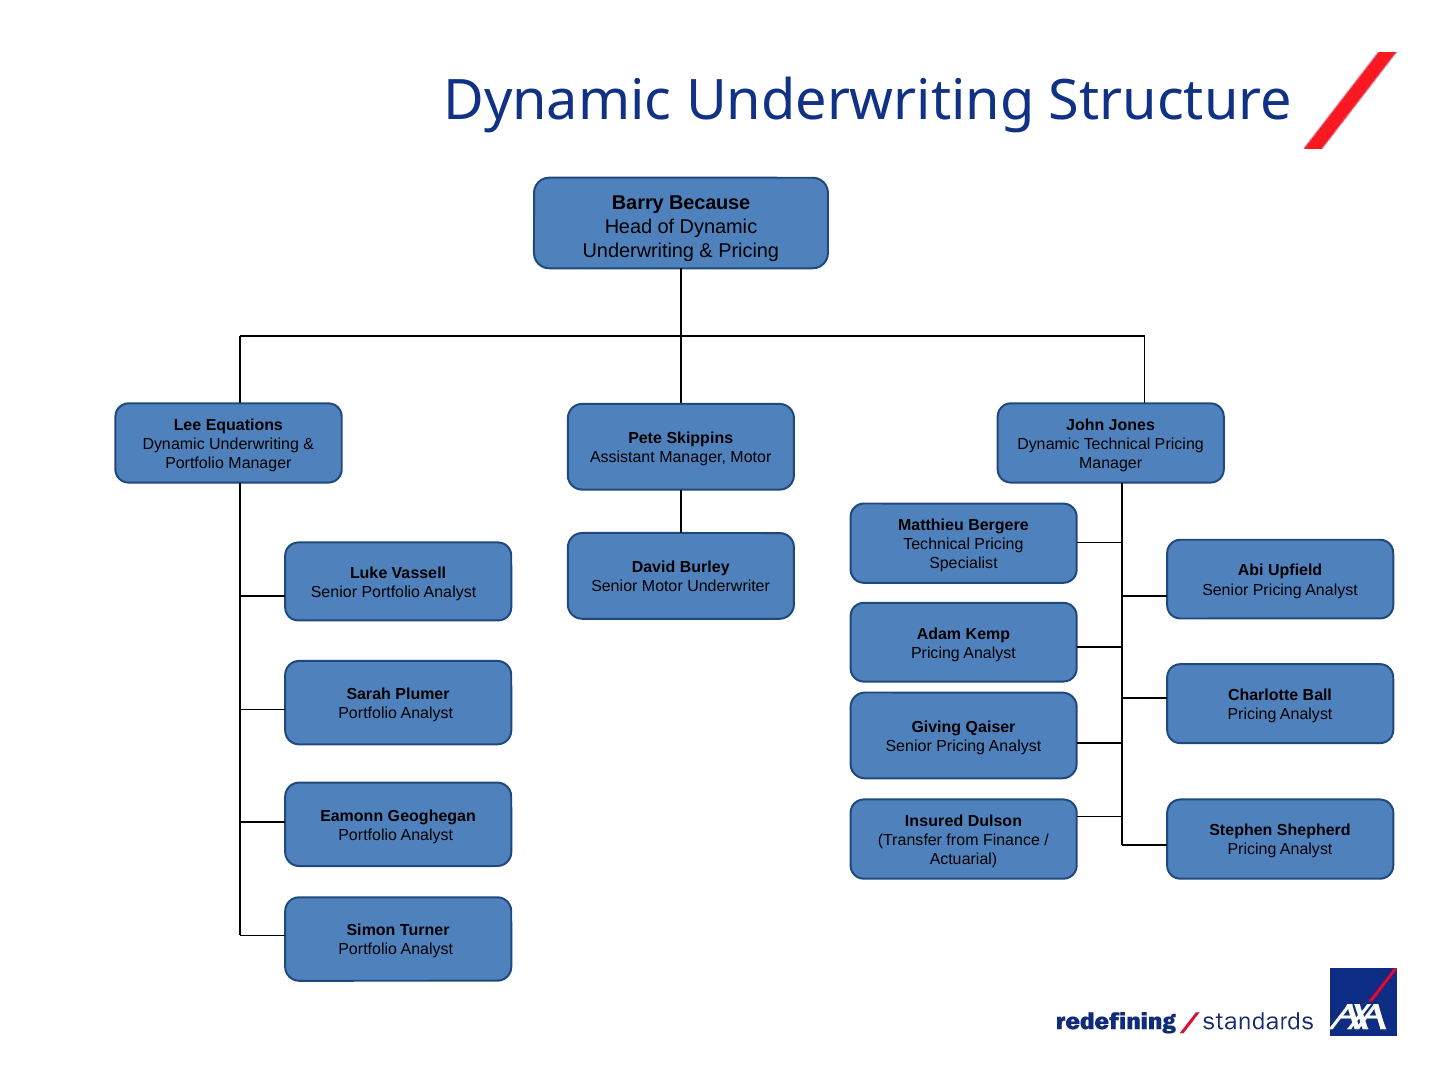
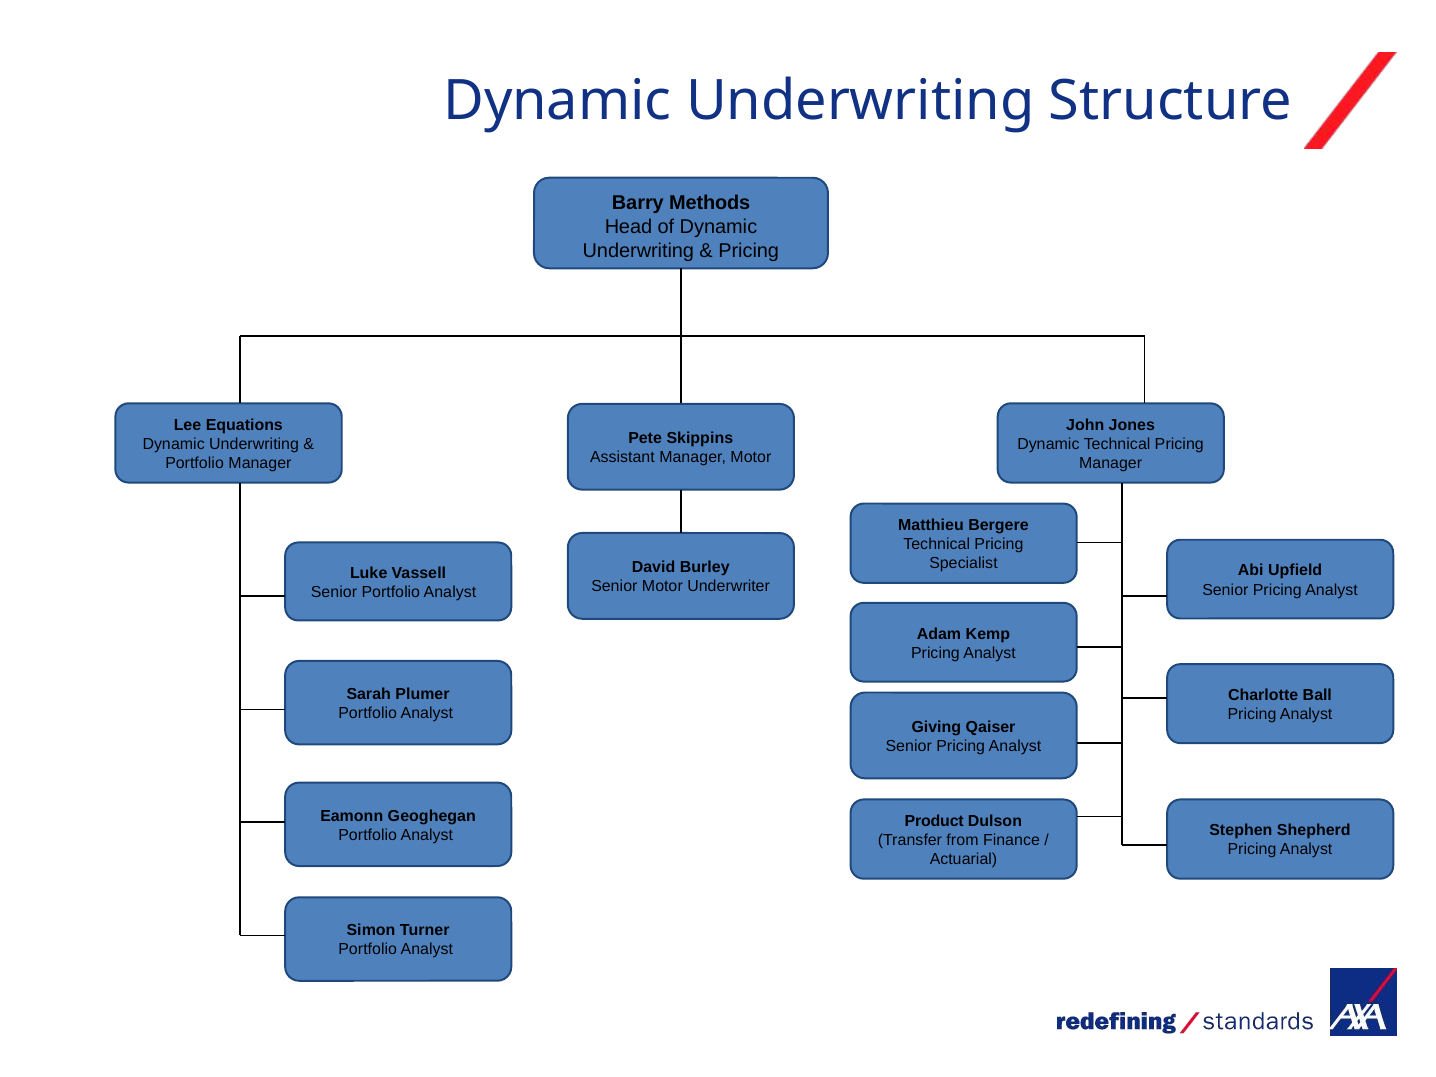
Because: Because -> Methods
Insured: Insured -> Product
